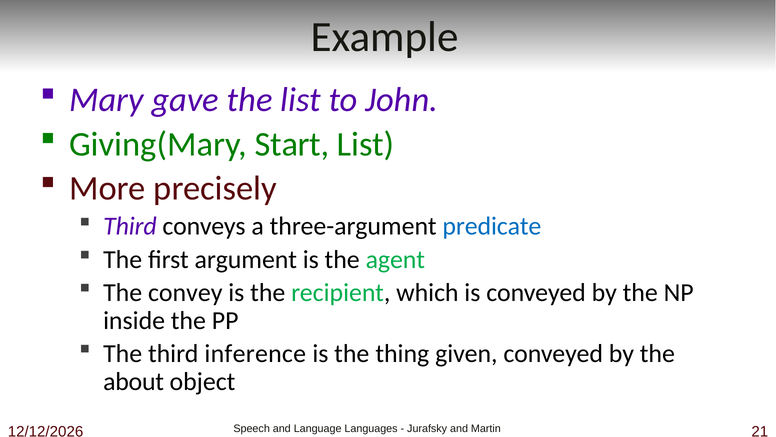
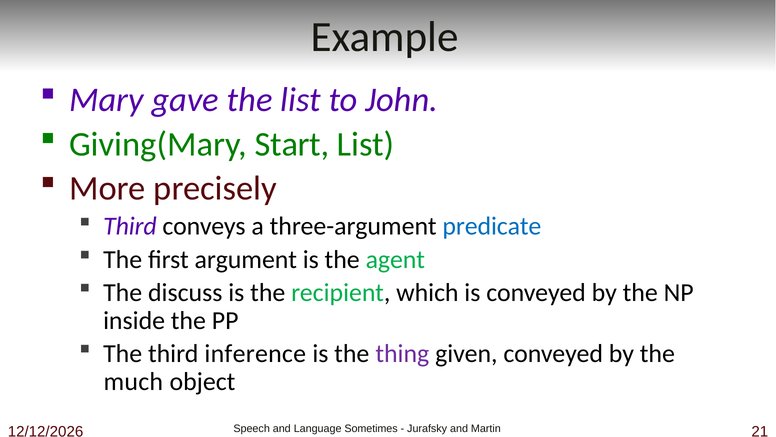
convey: convey -> discuss
thing colour: black -> purple
about: about -> much
Languages: Languages -> Sometimes
